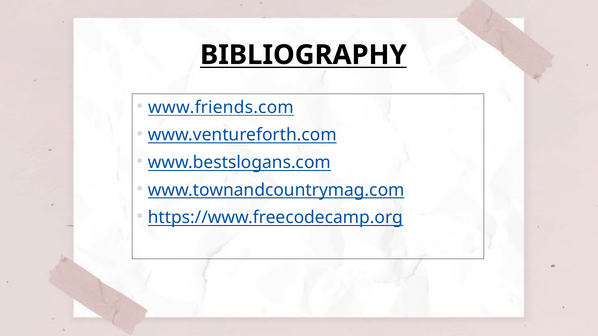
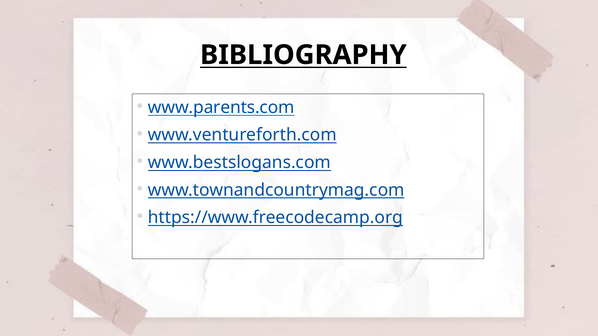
www.friends.com: www.friends.com -> www.parents.com
